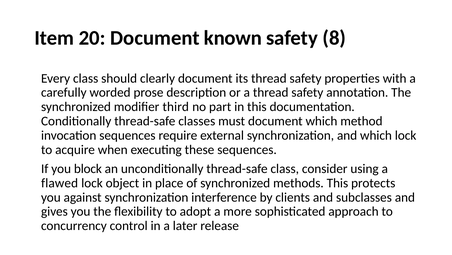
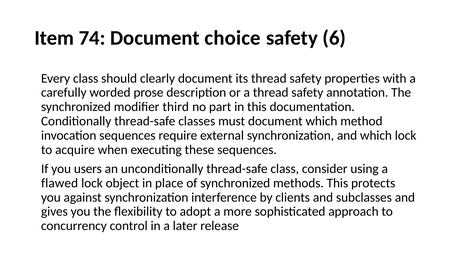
20: 20 -> 74
known: known -> choice
8: 8 -> 6
block: block -> users
